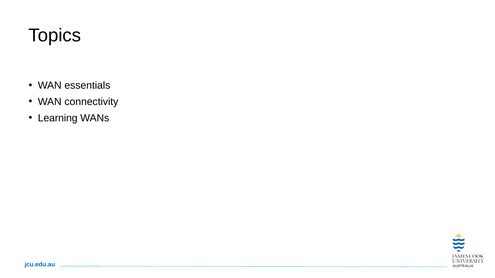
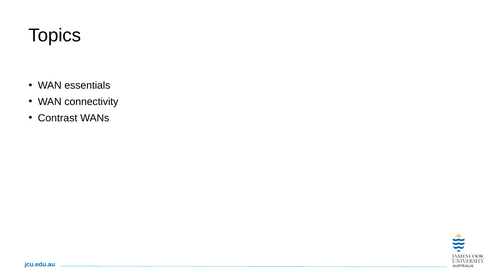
Learning: Learning -> Contrast
